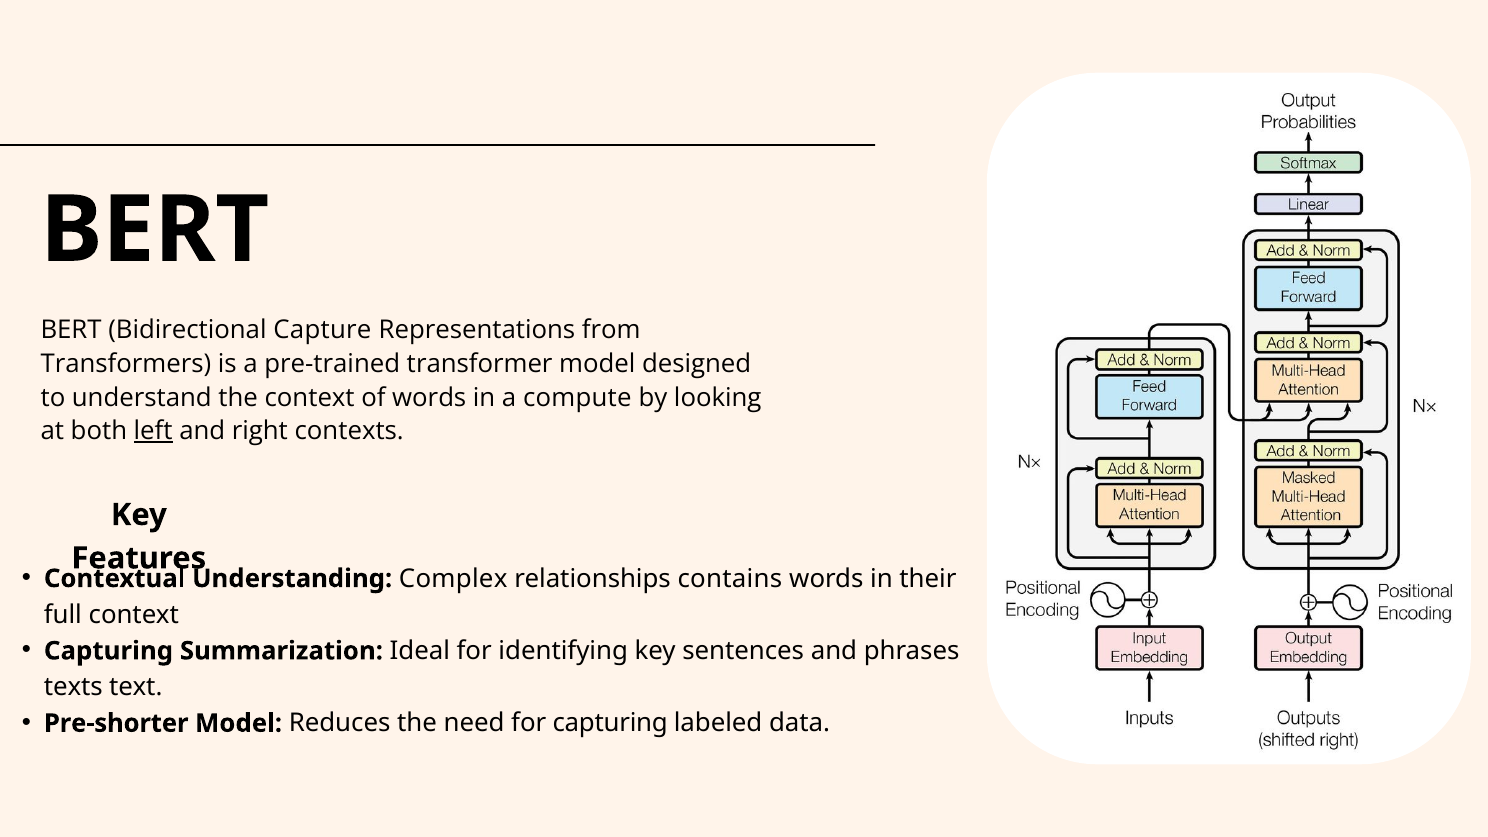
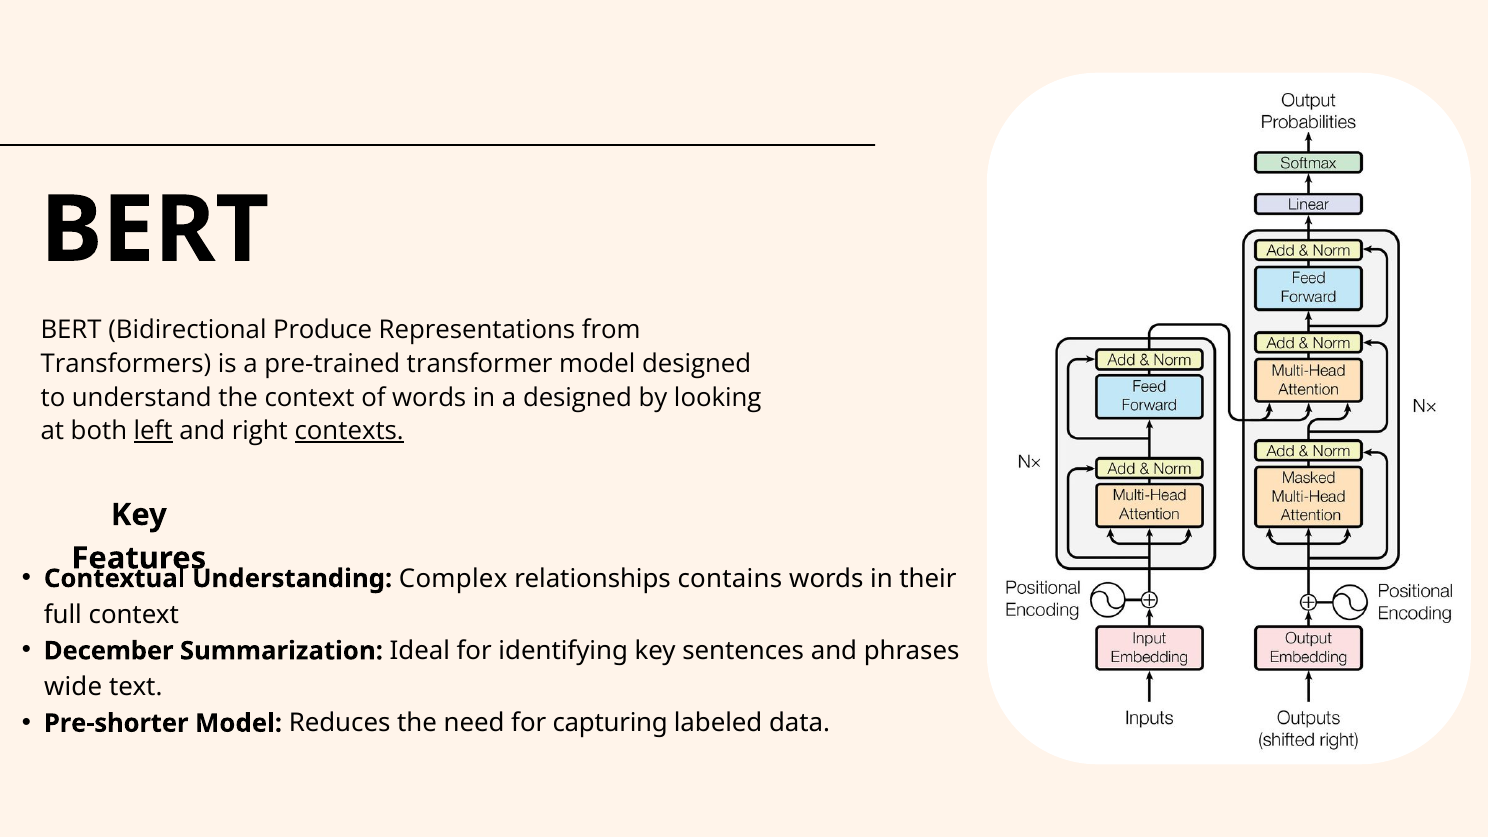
Capture: Capture -> Produce
a compute: compute -> designed
contexts underline: none -> present
Capturing at (108, 651): Capturing -> December
texts: texts -> wide
